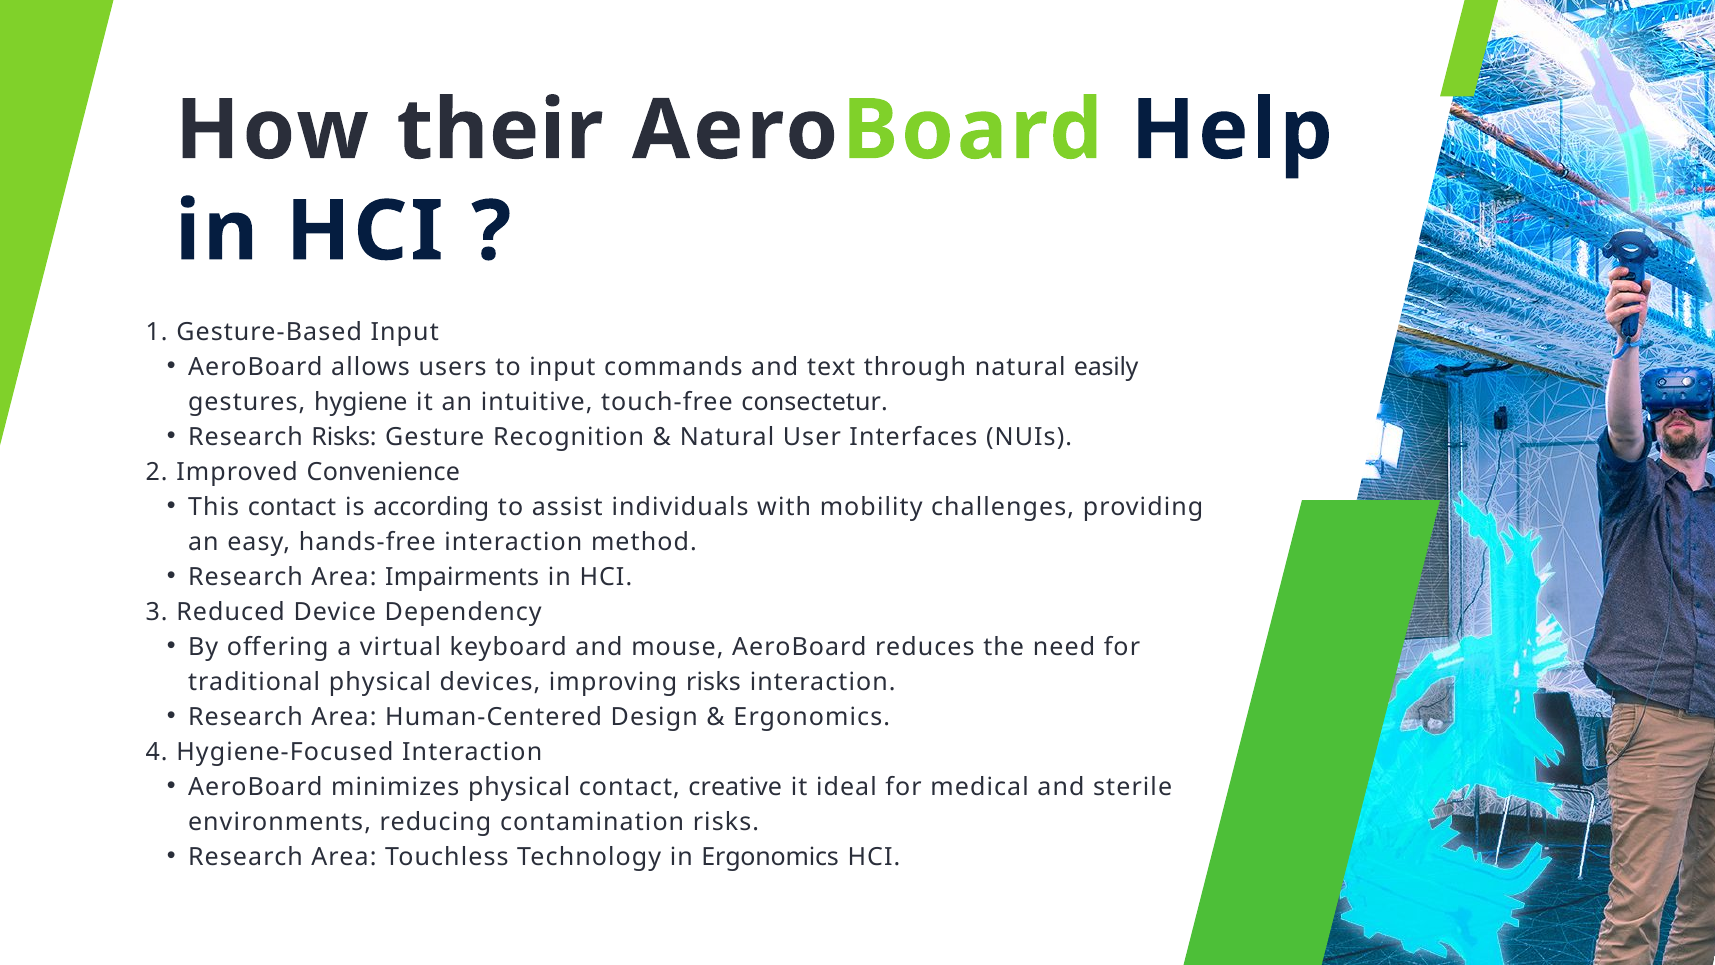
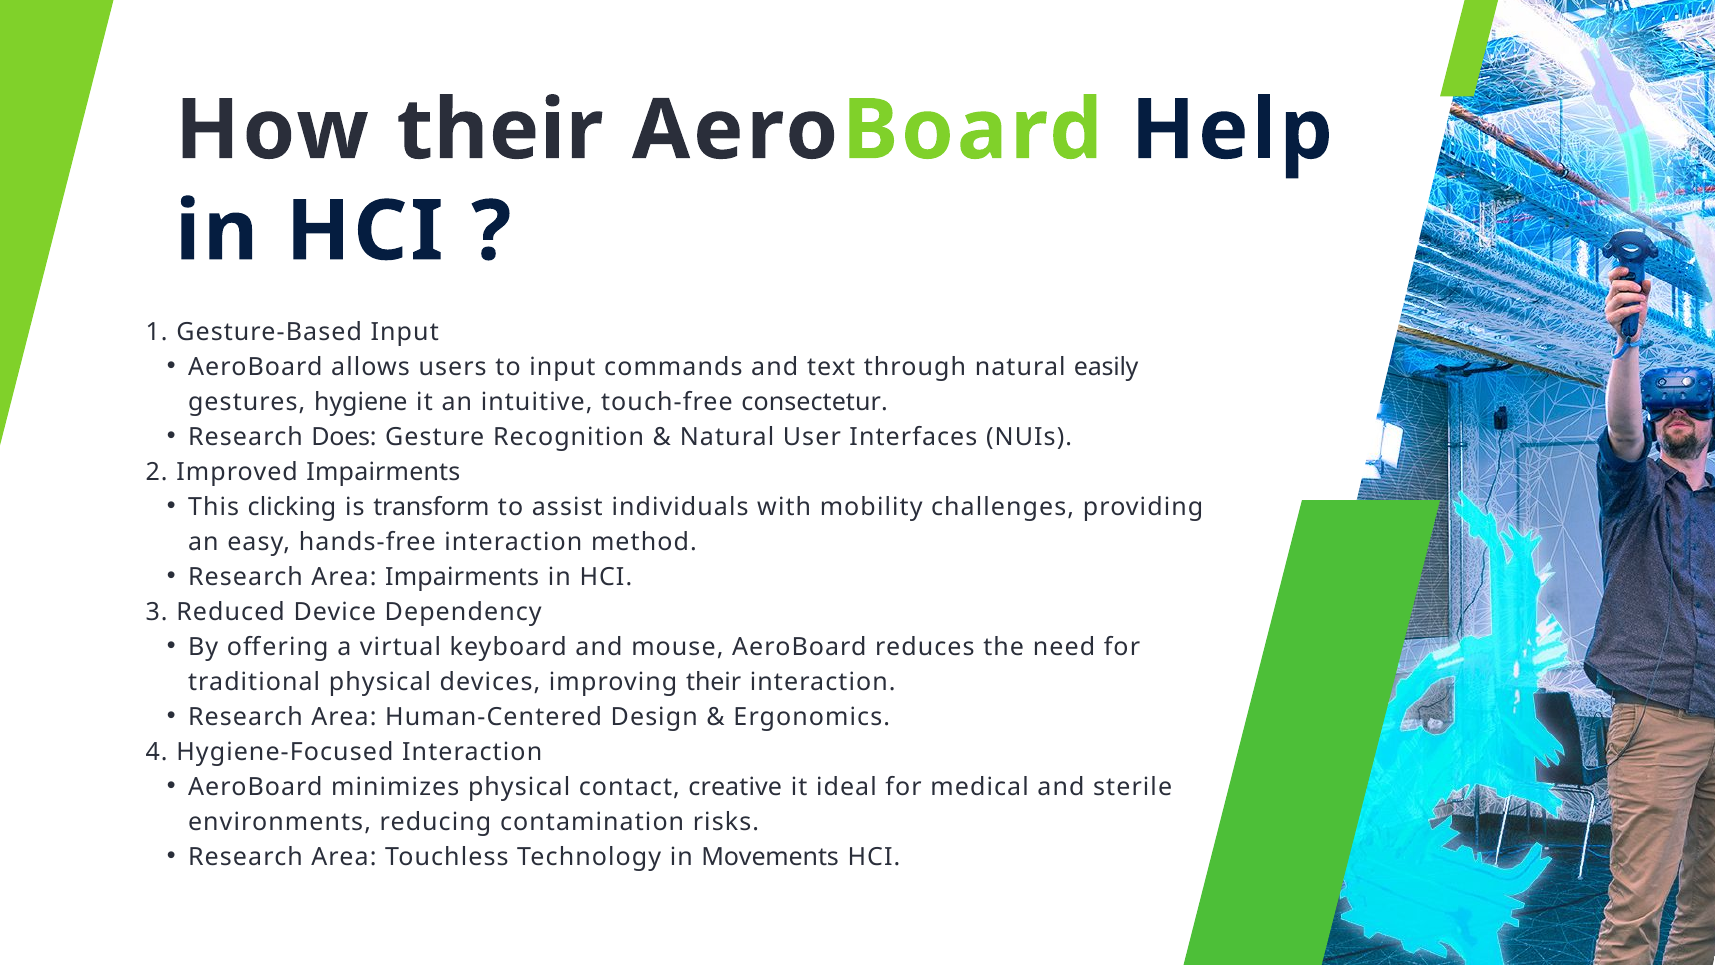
Research Risks: Risks -> Does
Improved Convenience: Convenience -> Impairments
This contact: contact -> clicking
according: according -> transform
improving risks: risks -> their
in Ergonomics: Ergonomics -> Movements
